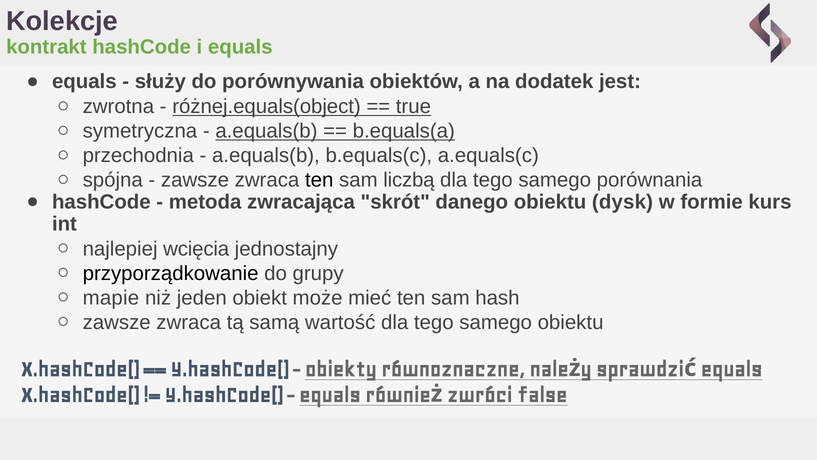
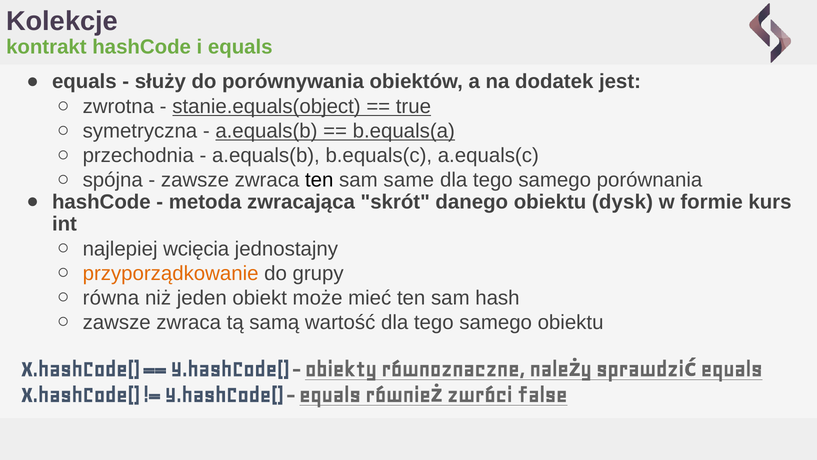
różnej.equals(object: różnej.equals(object -> stanie.equals(object
liczbą: liczbą -> same
przyporządkowanie colour: black -> orange
mapie: mapie -> równa
